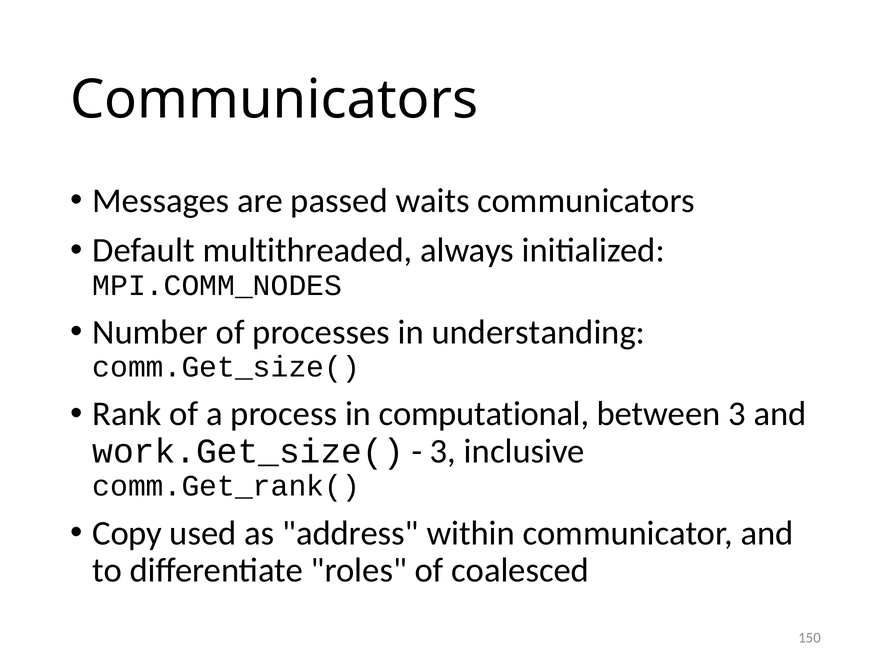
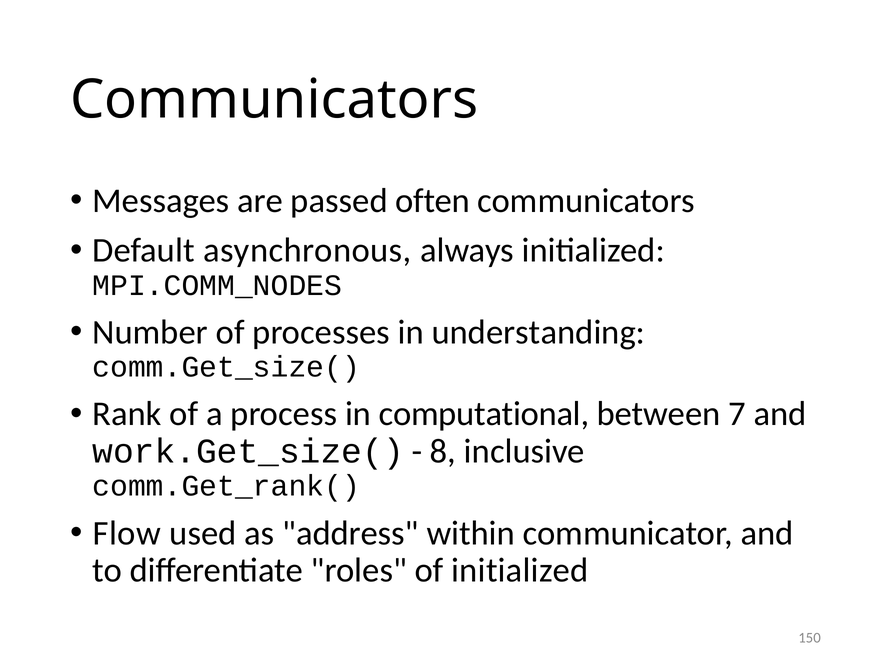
waits: waits -> often
multithreaded: multithreaded -> asynchronous
between 3: 3 -> 7
3 at (443, 451): 3 -> 8
Copy: Copy -> Flow
of coalesced: coalesced -> initialized
